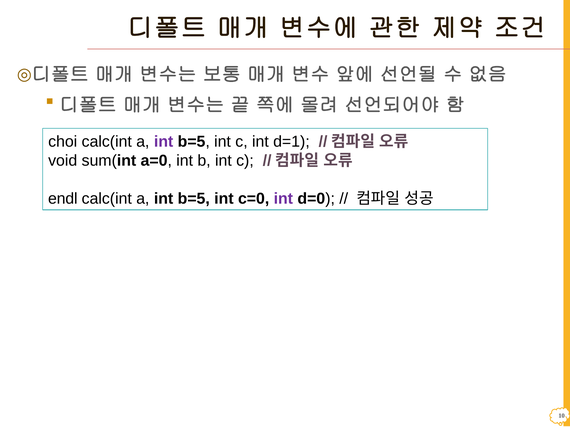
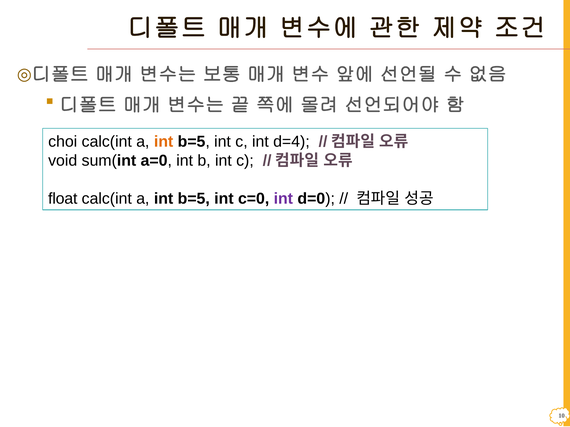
int at (164, 142) colour: purple -> orange
d=1: d=1 -> d=4
endl: endl -> float
